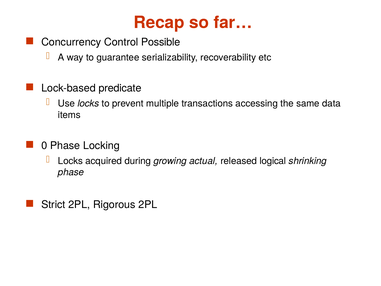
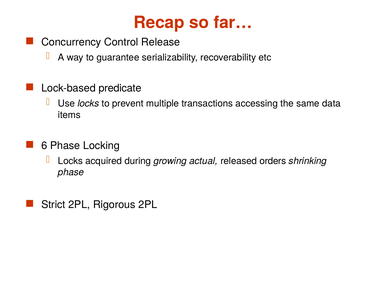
Possible: Possible -> Release
0: 0 -> 6
logical: logical -> orders
